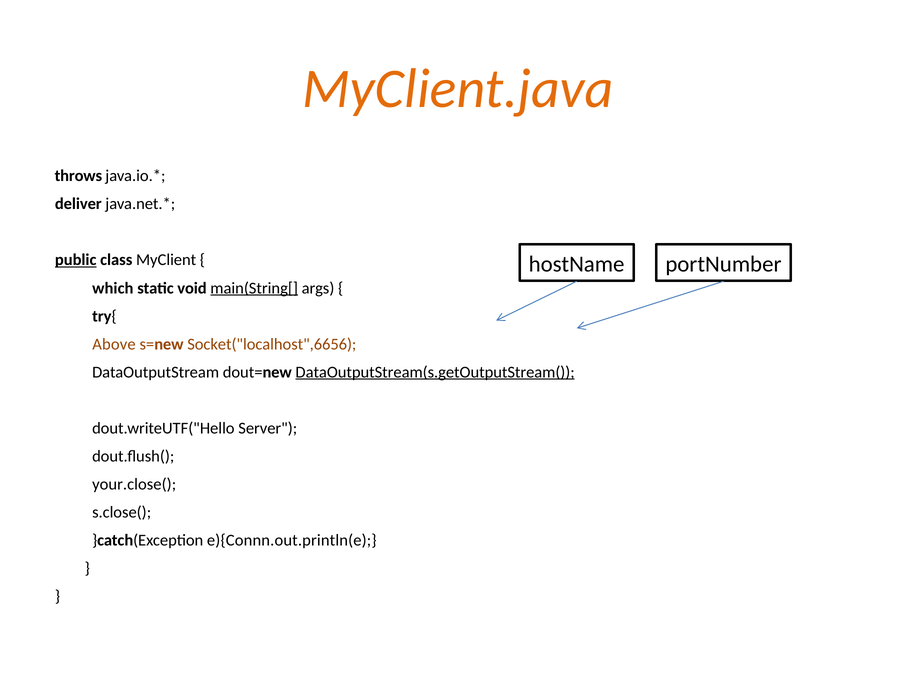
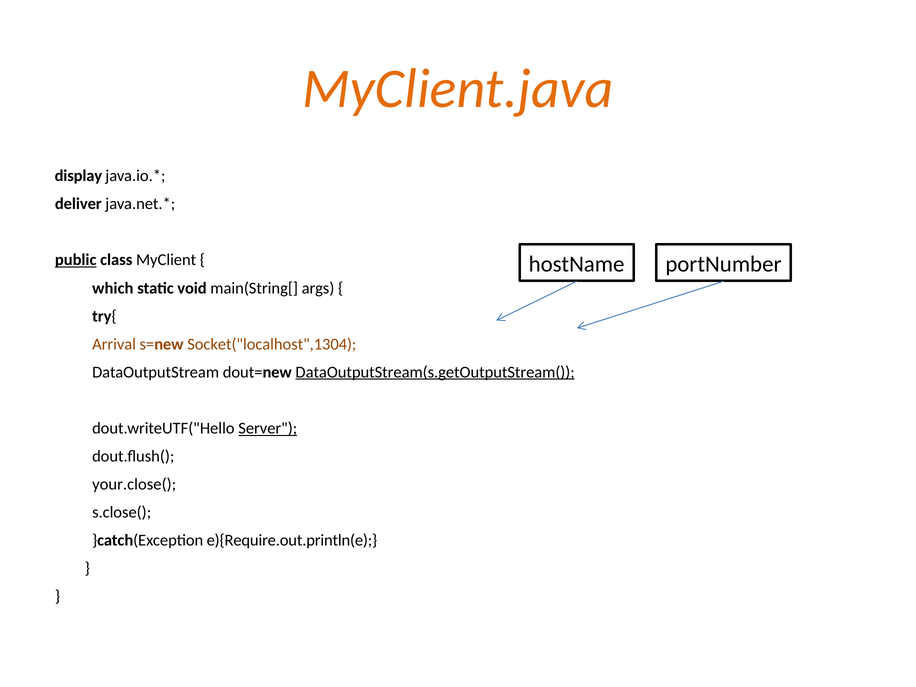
throws: throws -> display
main(String[ underline: present -> none
Above: Above -> Arrival
Socket("localhost",6656: Socket("localhost",6656 -> Socket("localhost",1304
Server underline: none -> present
e){Connn.out.println(e: e){Connn.out.println(e -> e){Require.out.println(e
